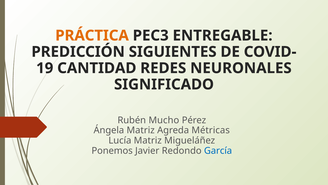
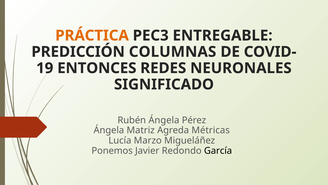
SIGUIENTES: SIGUIENTES -> COLUMNAS
CANTIDAD: CANTIDAD -> ENTONCES
Rubén Mucho: Mucho -> Ángela
Lucía Matriz: Matriz -> Marzo
García colour: blue -> black
